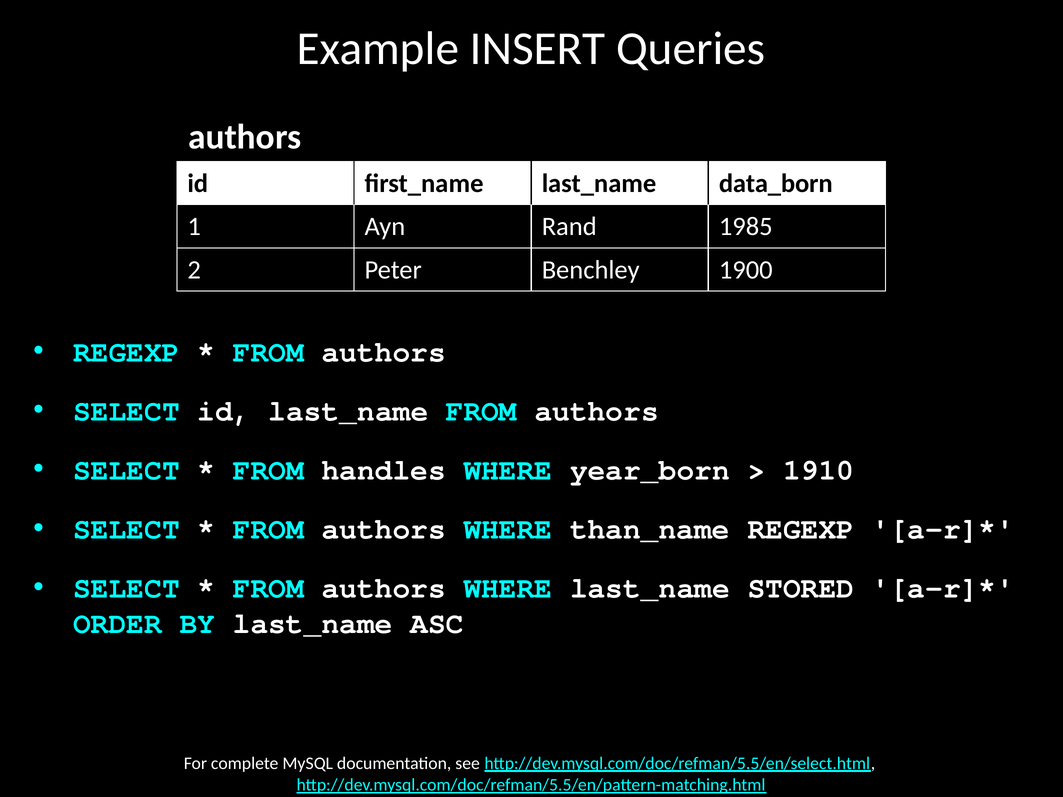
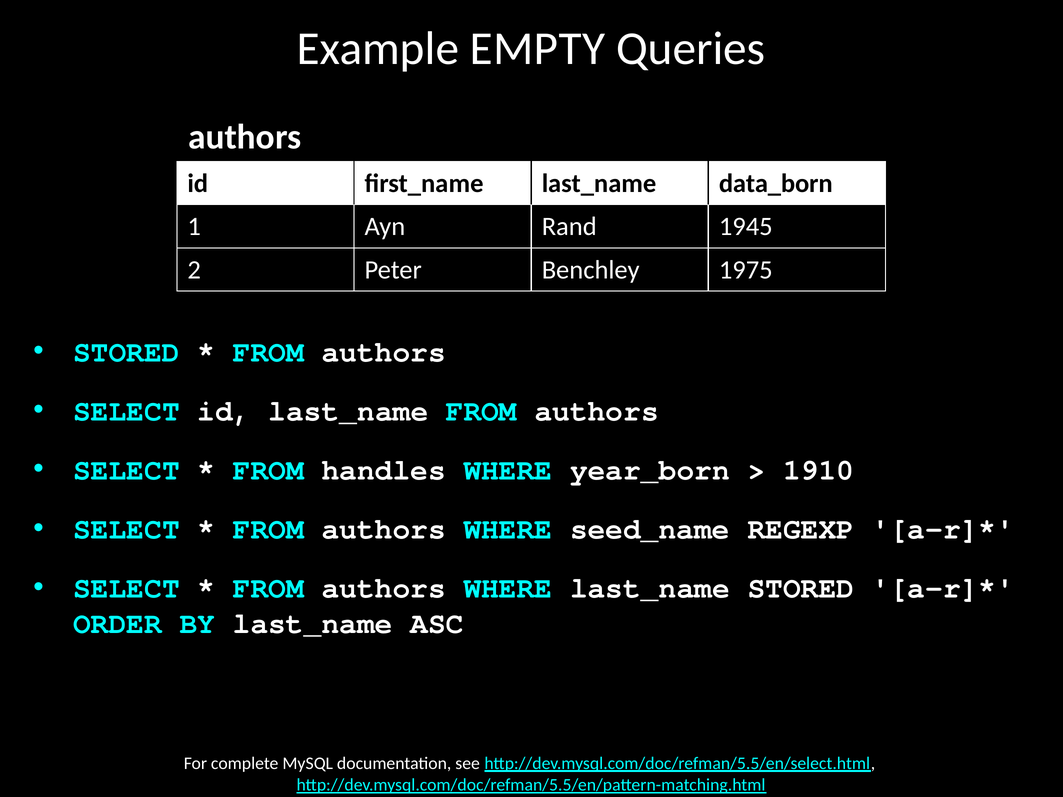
INSERT: INSERT -> EMPTY
1985: 1985 -> 1945
1900: 1900 -> 1975
REGEXP at (126, 352): REGEXP -> STORED
than_name: than_name -> seed_name
